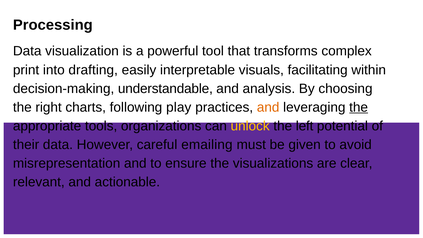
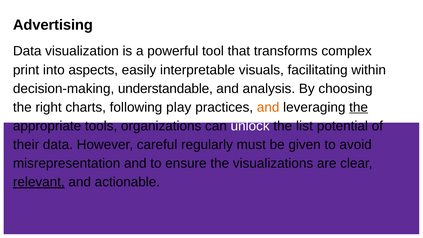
Processing: Processing -> Advertising
drafting: drafting -> aspects
unlock colour: yellow -> white
left: left -> list
emailing: emailing -> regularly
relevant underline: none -> present
